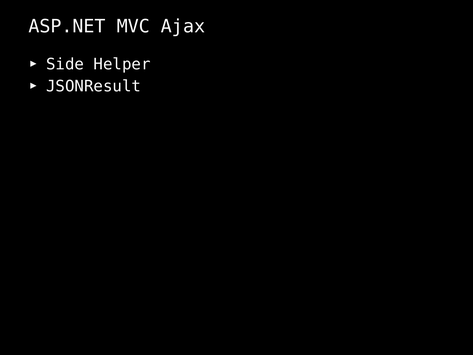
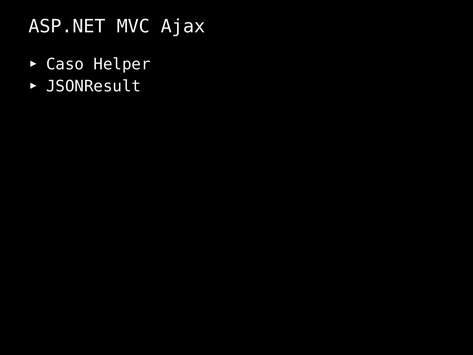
Side: Side -> Caso
